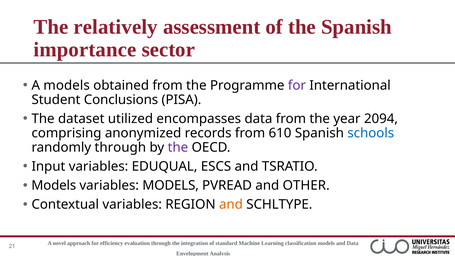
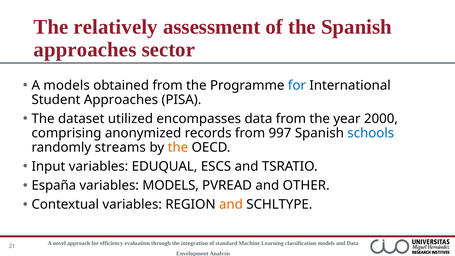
importance at (85, 50): importance -> approaches
for at (297, 85) colour: purple -> blue
Student Conclusions: Conclusions -> Approaches
2094: 2094 -> 2000
610: 610 -> 997
randomly through: through -> streams
the at (178, 147) colour: purple -> orange
Models at (54, 185): Models -> España
